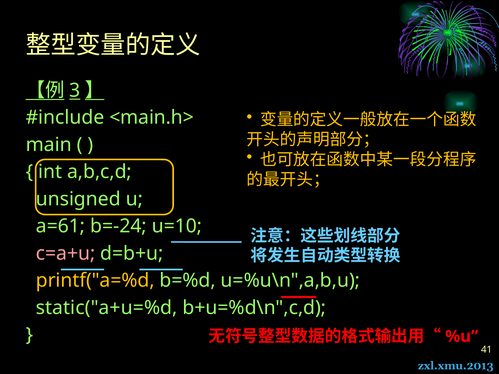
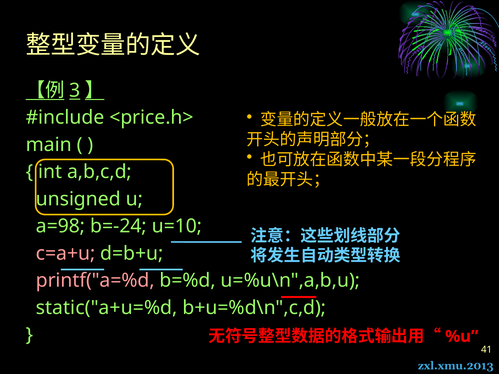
<main.h>: <main.h> -> <price.h>
a=61: a=61 -> a=98
printf("a=%d colour: yellow -> pink
